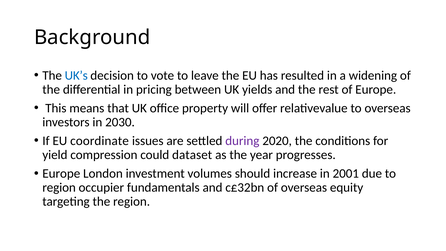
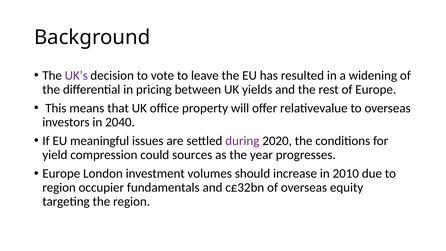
UK’s colour: blue -> purple
2030: 2030 -> 2040
coordinate: coordinate -> meaningful
dataset: dataset -> sources
2001: 2001 -> 2010
